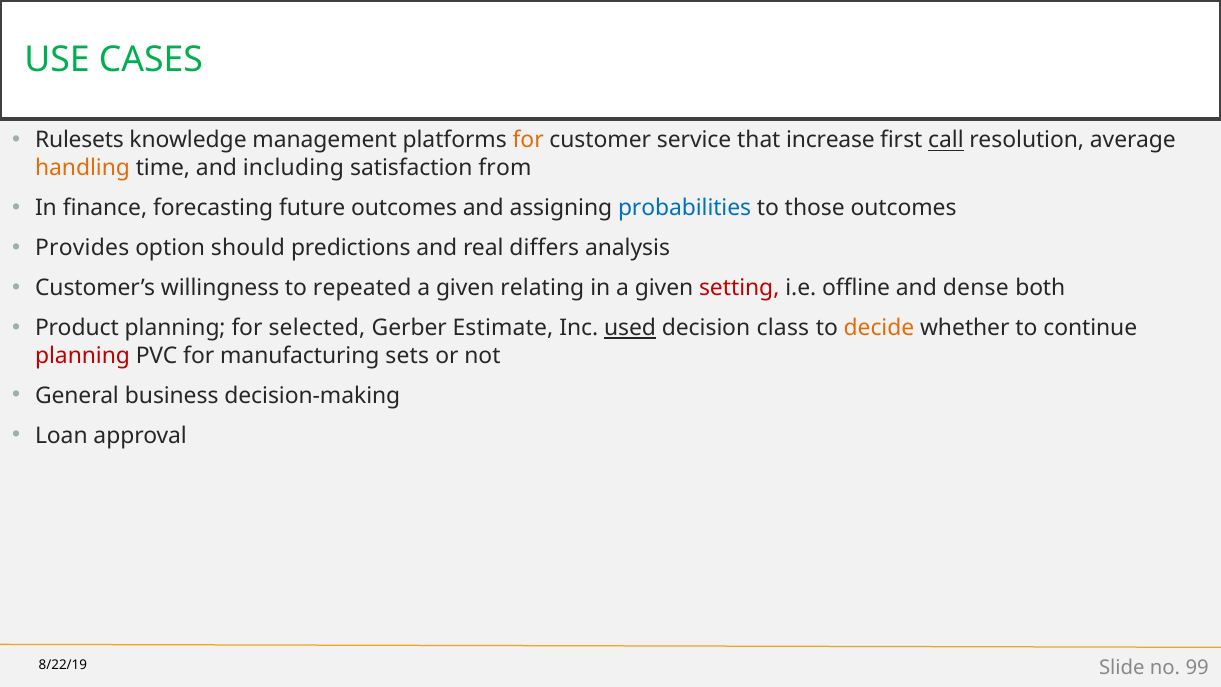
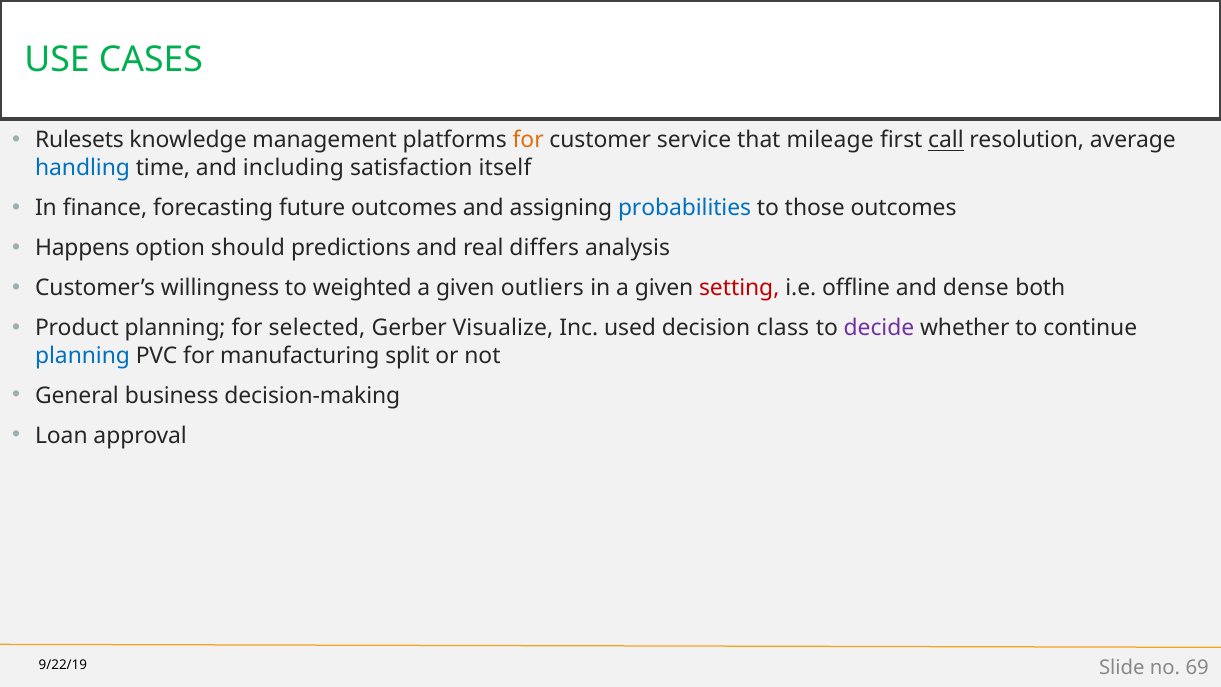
increase: increase -> mileage
handling colour: orange -> blue
from: from -> itself
Provides: Provides -> Happens
repeated: repeated -> weighted
relating: relating -> outliers
Estimate: Estimate -> Visualize
used underline: present -> none
decide colour: orange -> purple
planning at (83, 355) colour: red -> blue
sets: sets -> split
8/22/19: 8/22/19 -> 9/22/19
99: 99 -> 69
